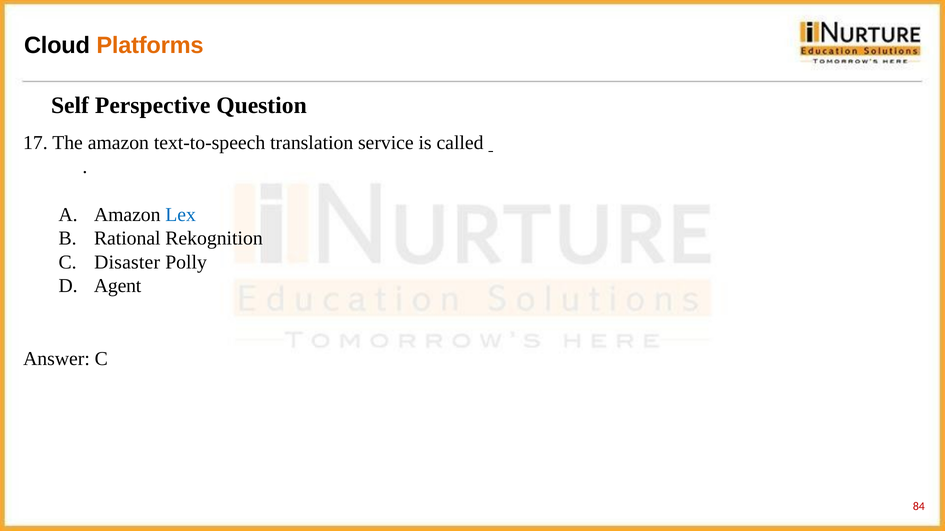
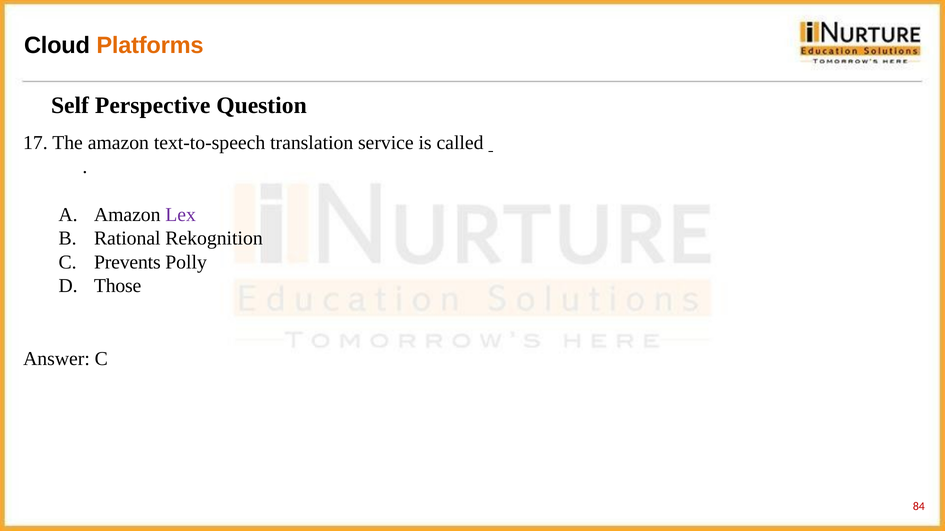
Lex colour: blue -> purple
Disaster: Disaster -> Prevents
Agent: Agent -> Those
